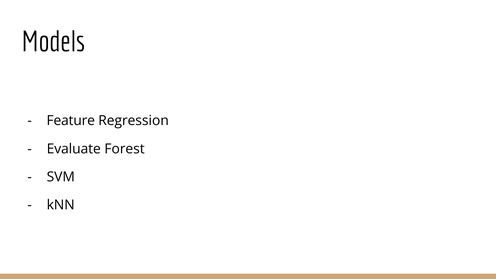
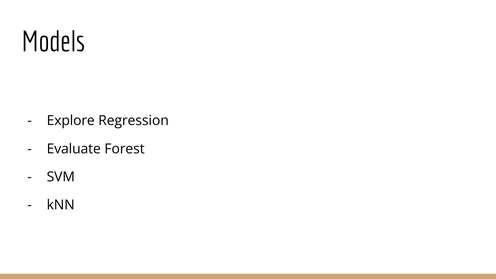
Feature: Feature -> Explore
